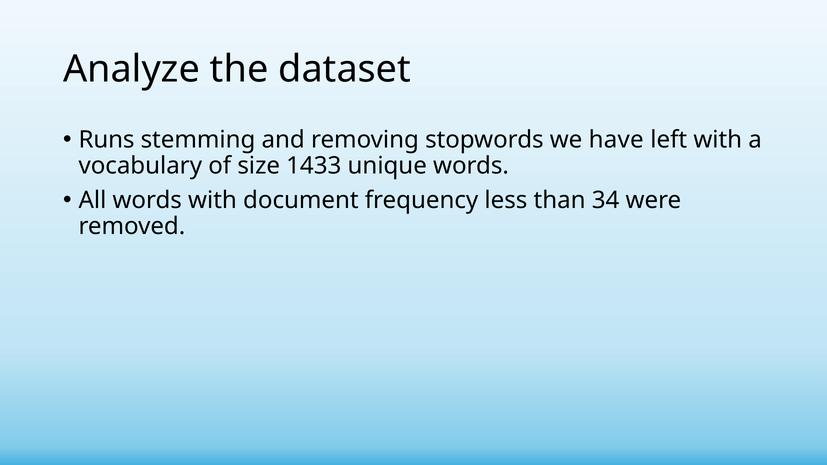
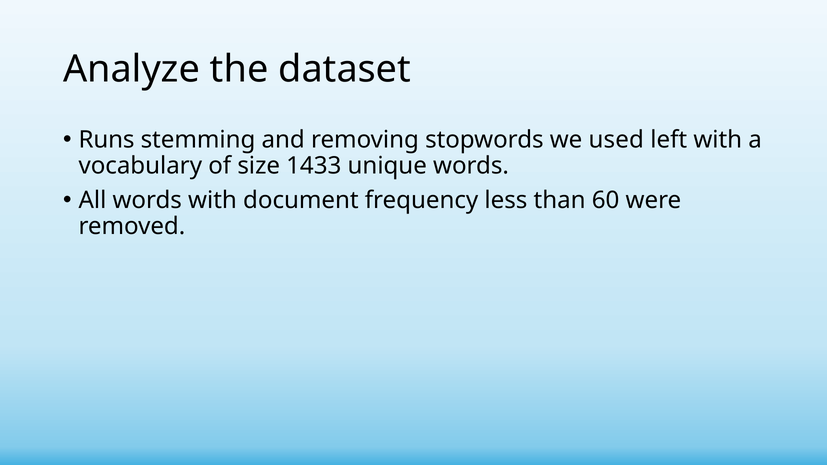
have: have -> used
34: 34 -> 60
